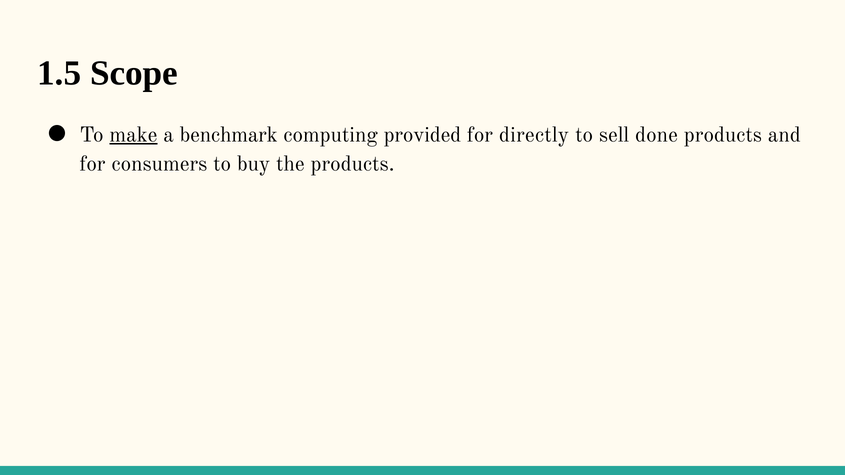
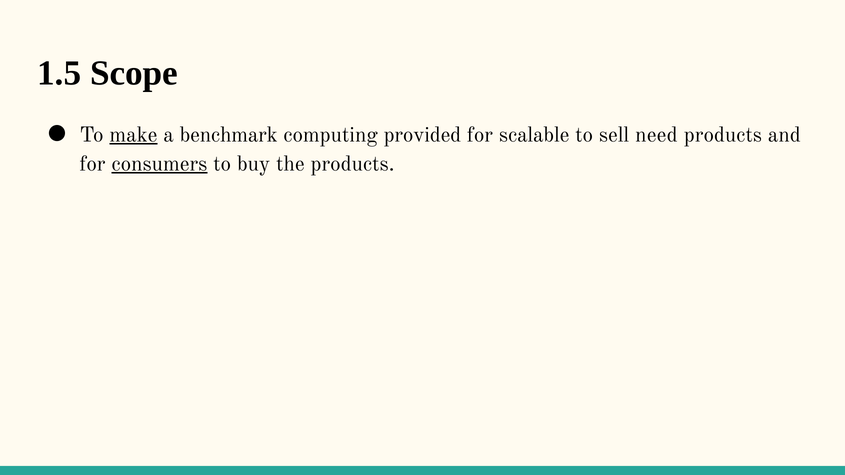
directly: directly -> scalable
done: done -> need
consumers underline: none -> present
